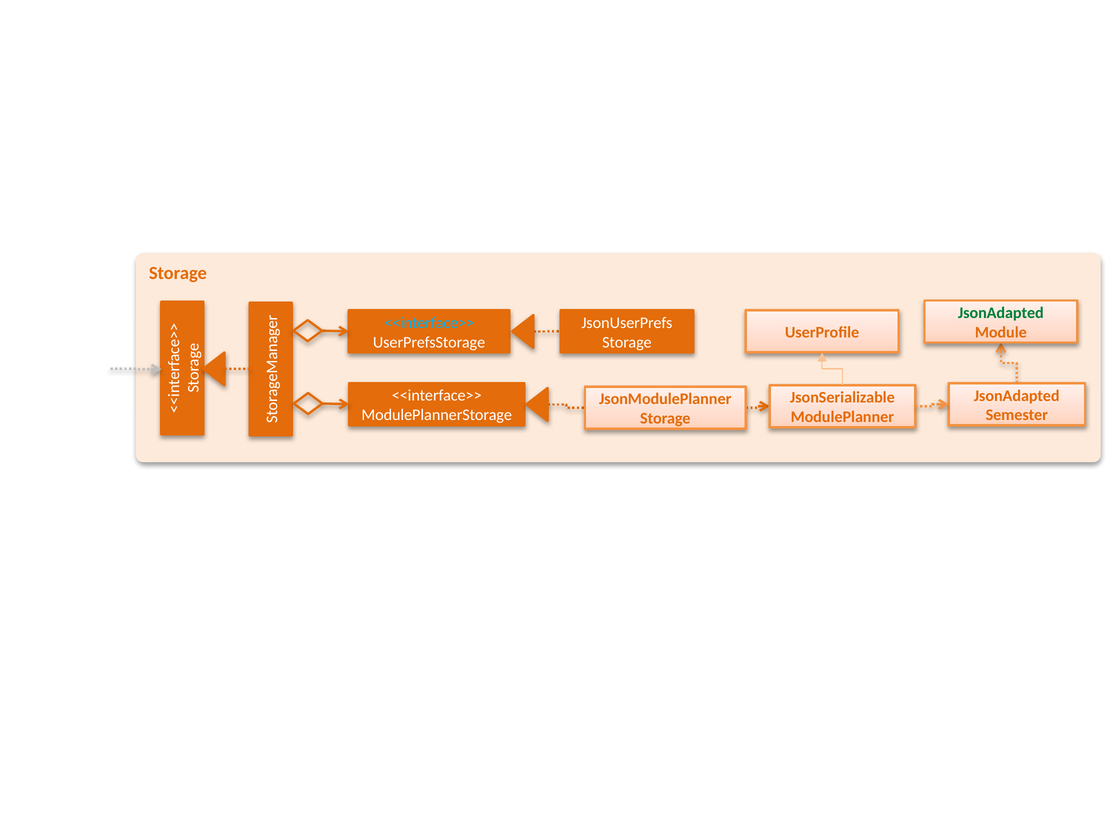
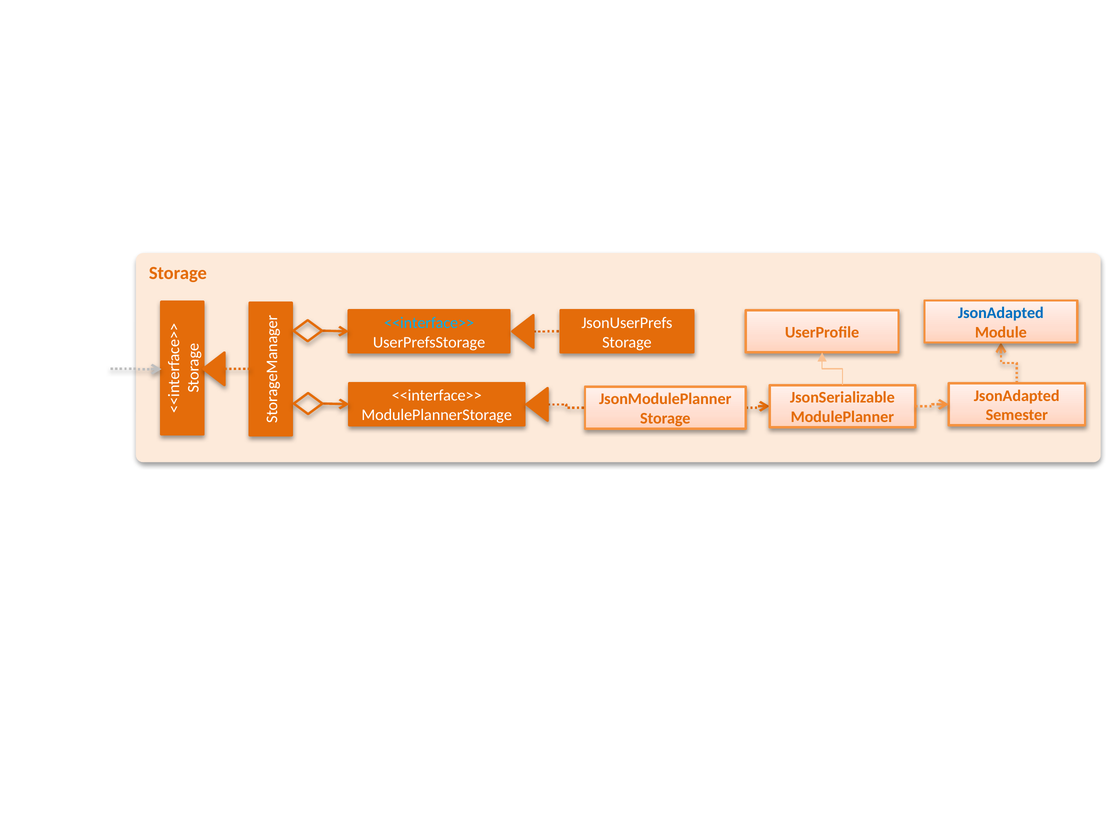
JsonAdapted at (1001, 313) colour: green -> blue
